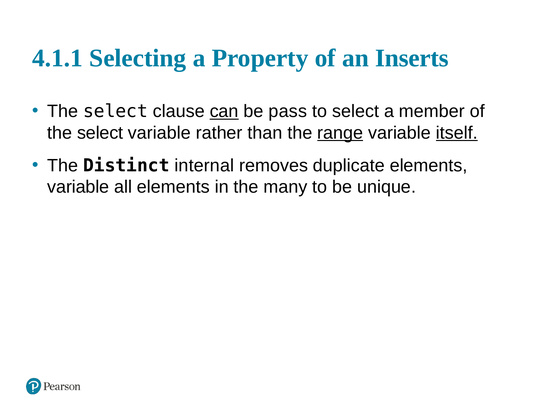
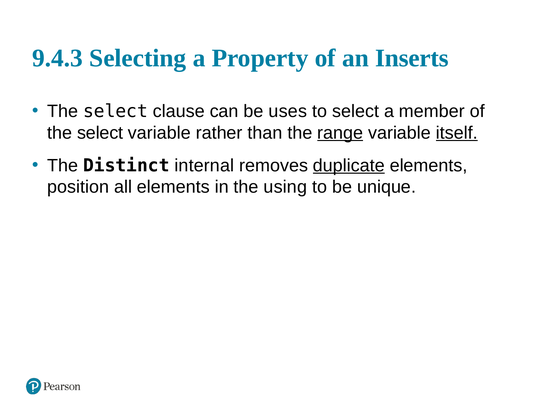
4.1.1: 4.1.1 -> 9.4.3
can underline: present -> none
pass: pass -> uses
duplicate underline: none -> present
variable at (78, 187): variable -> position
many: many -> using
